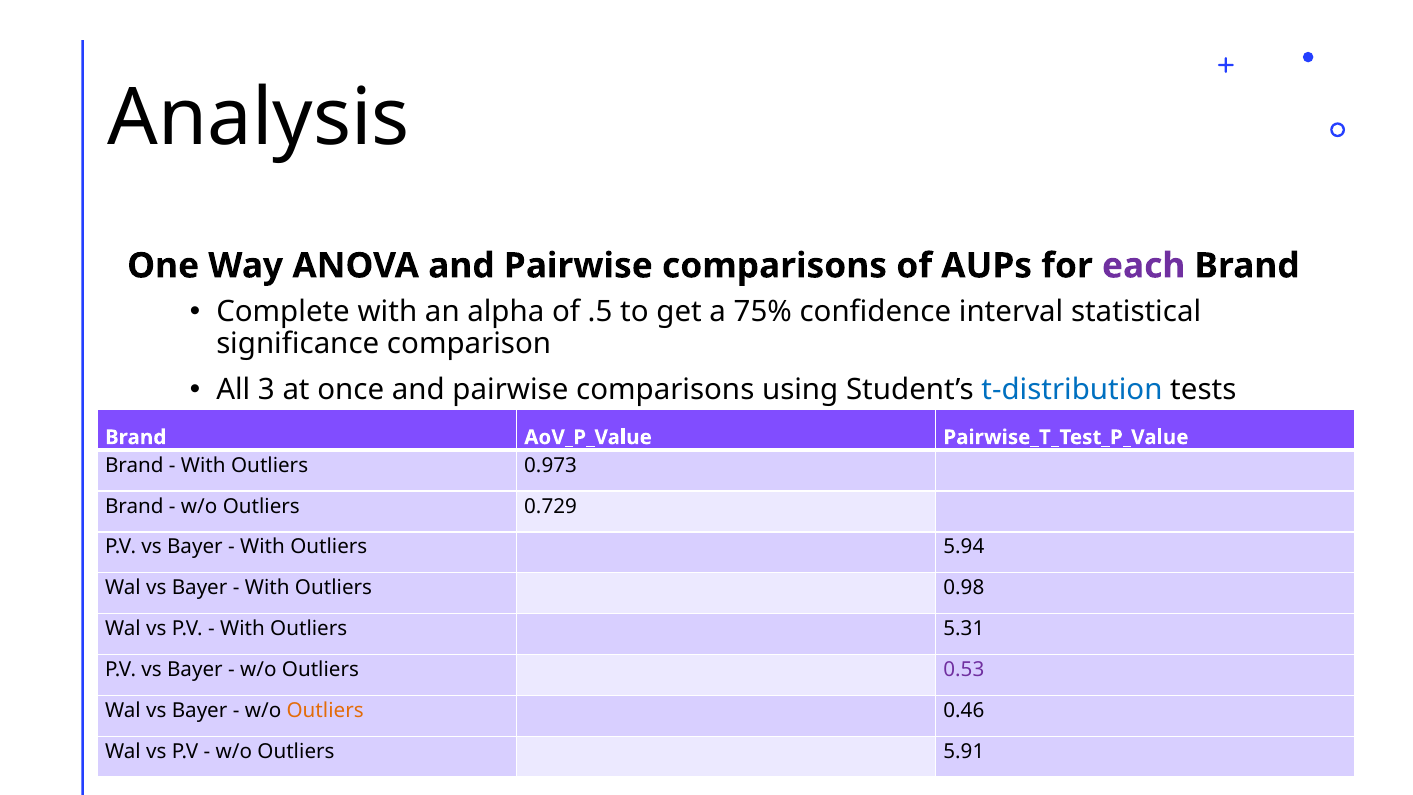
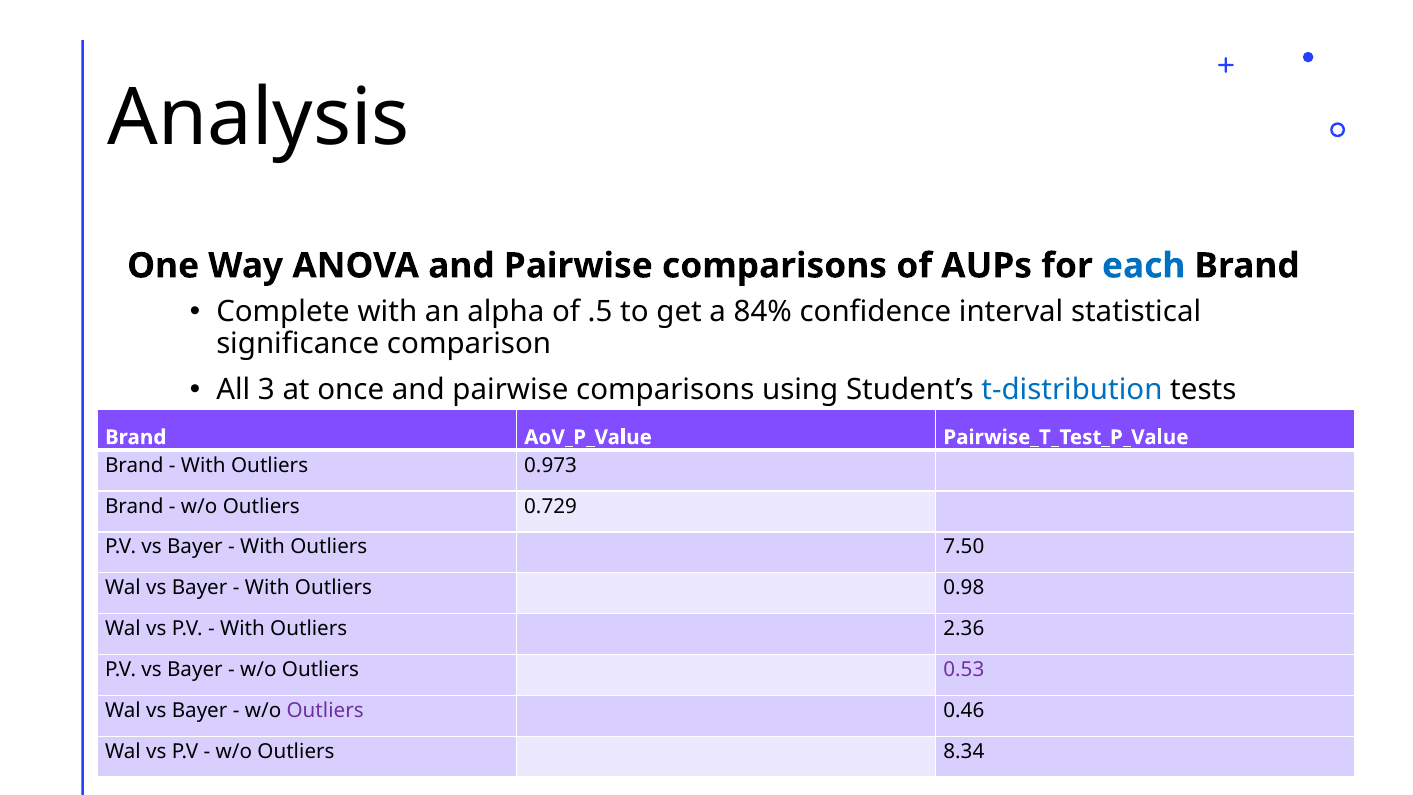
each colour: purple -> blue
75%: 75% -> 84%
5.94: 5.94 -> 7.50
5.31: 5.31 -> 2.36
Outliers at (325, 710) colour: orange -> purple
5.91: 5.91 -> 8.34
